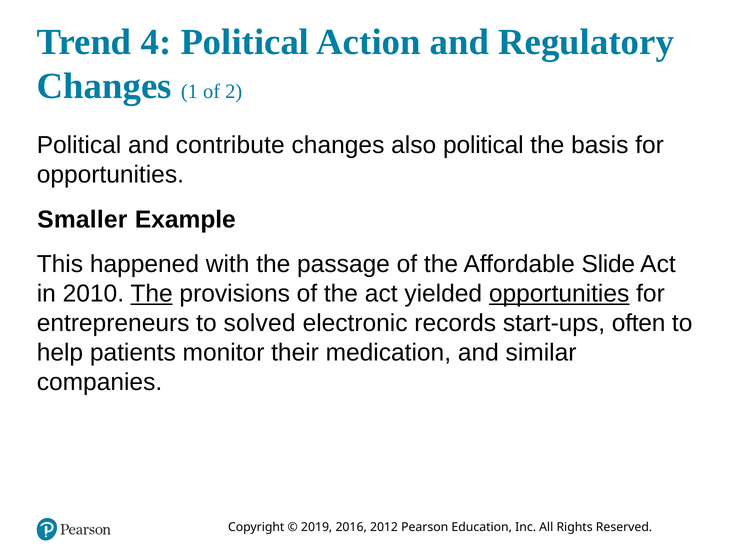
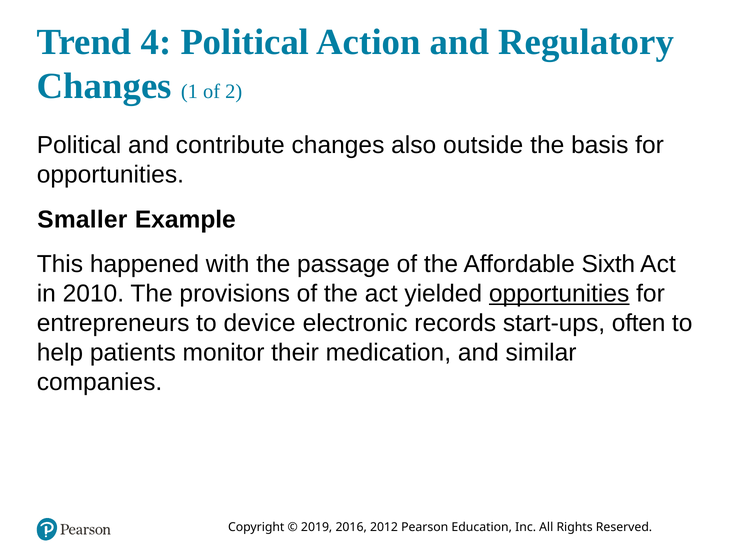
also political: political -> outside
Slide: Slide -> Sixth
The at (152, 294) underline: present -> none
solved: solved -> device
